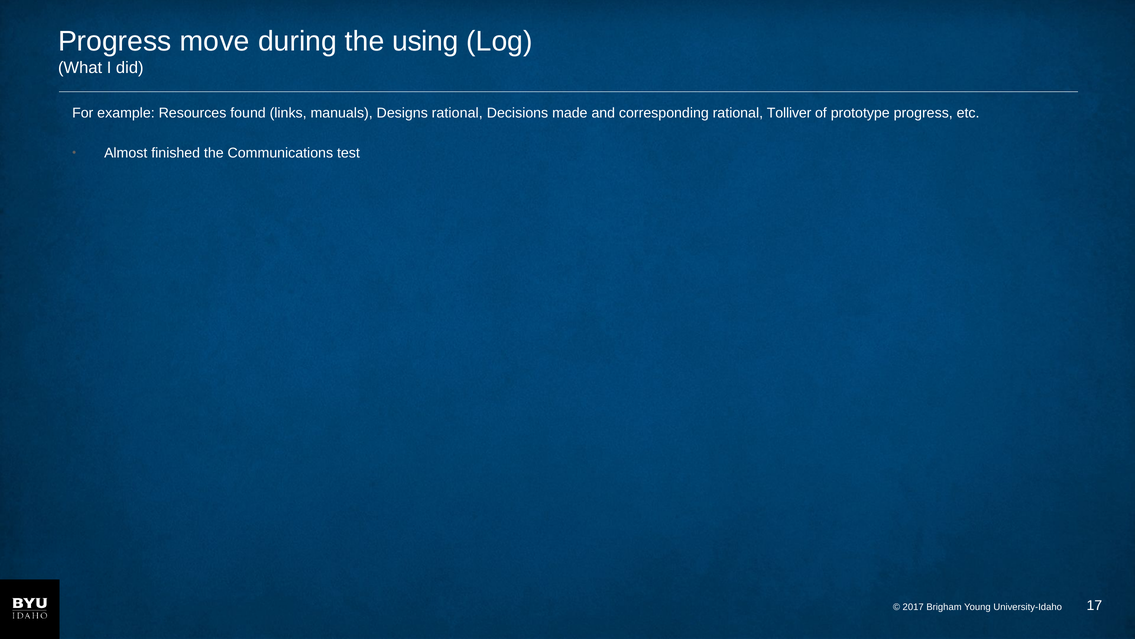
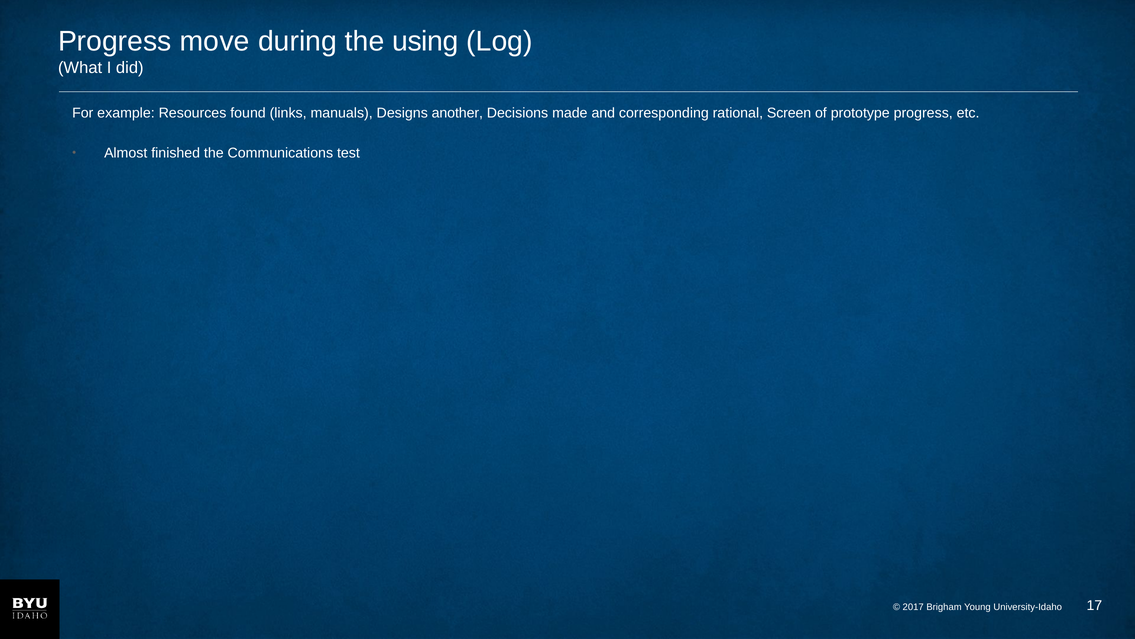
Designs rational: rational -> another
Tolliver: Tolliver -> Screen
